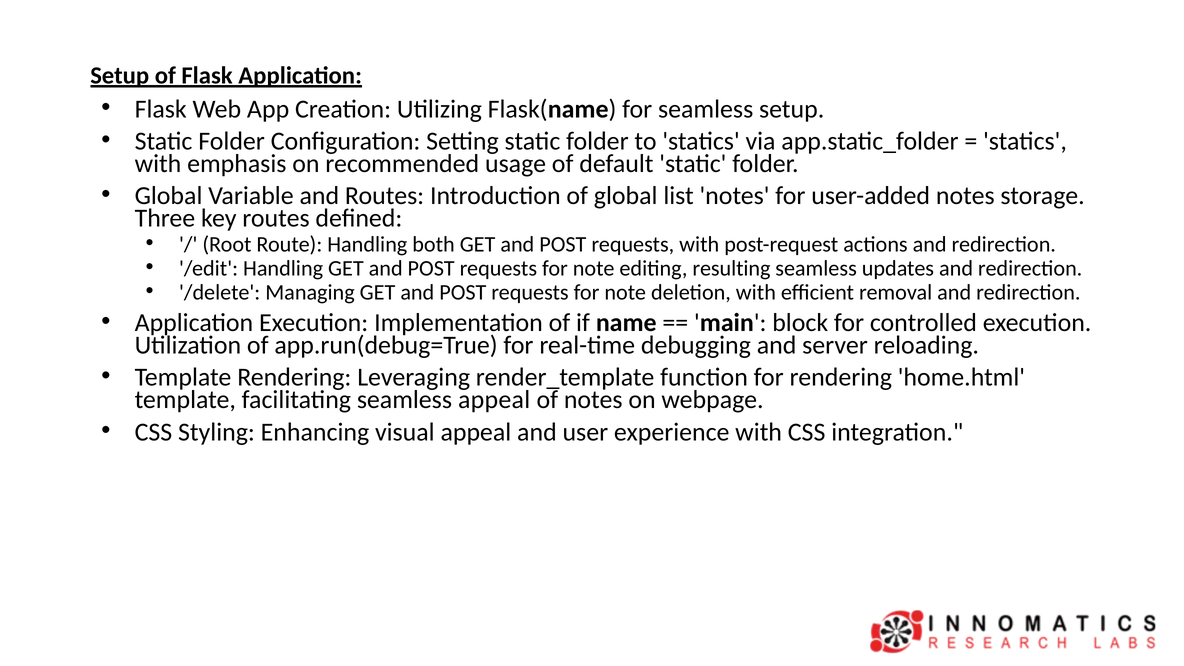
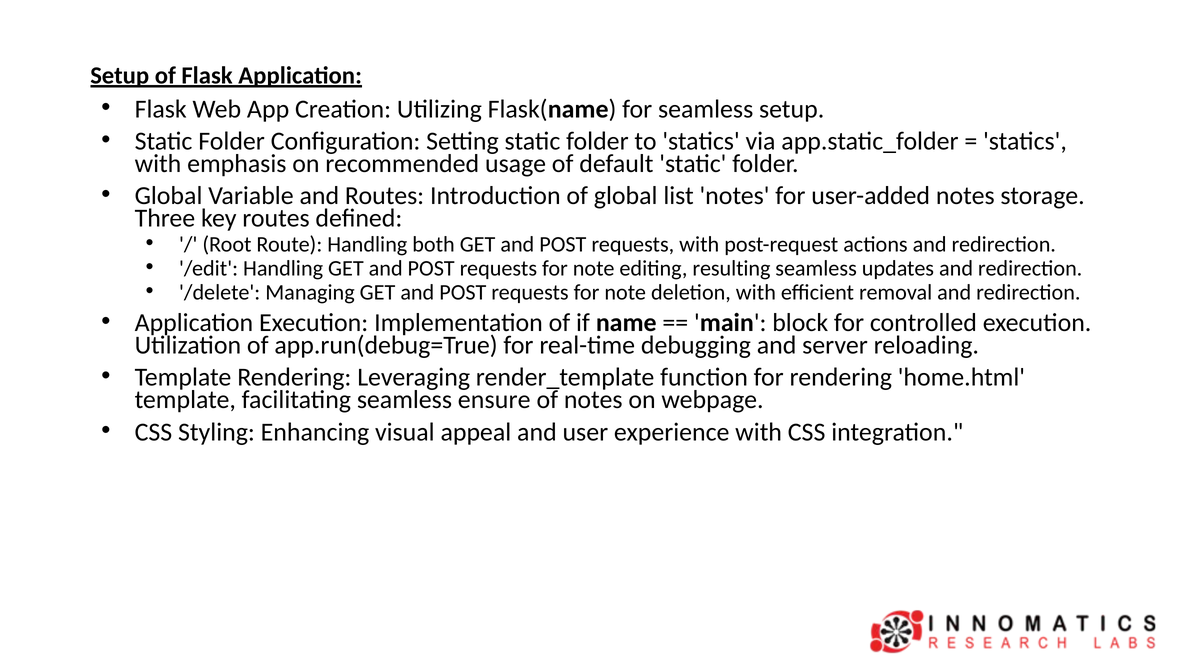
seamless appeal: appeal -> ensure
